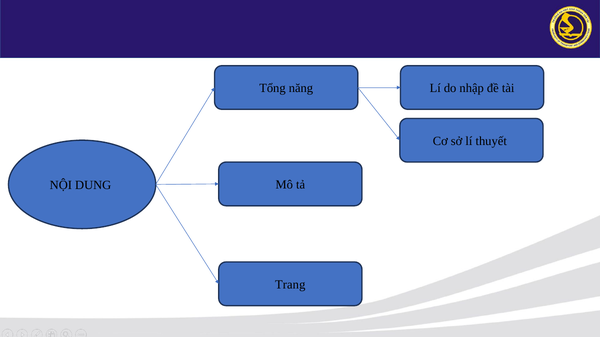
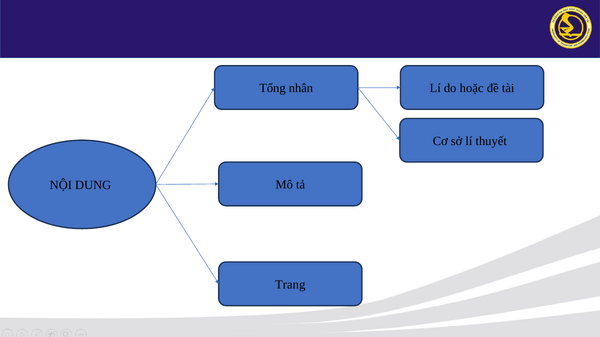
năng: năng -> nhân
nhập: nhập -> hoặc
